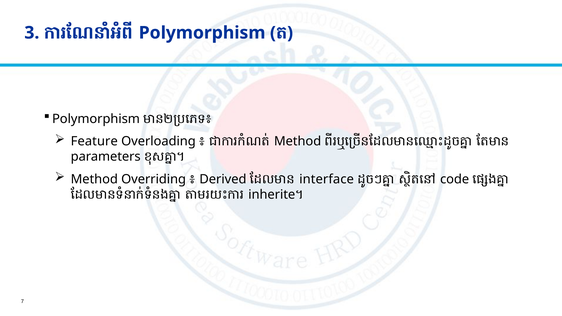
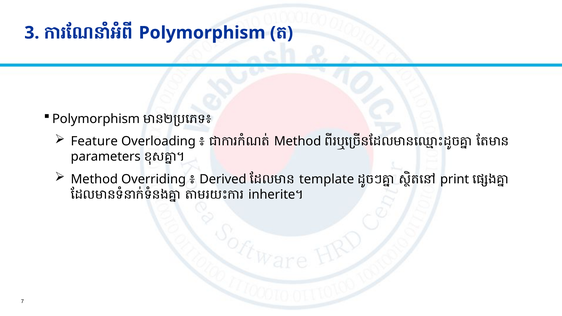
interface: interface -> template
code: code -> print
